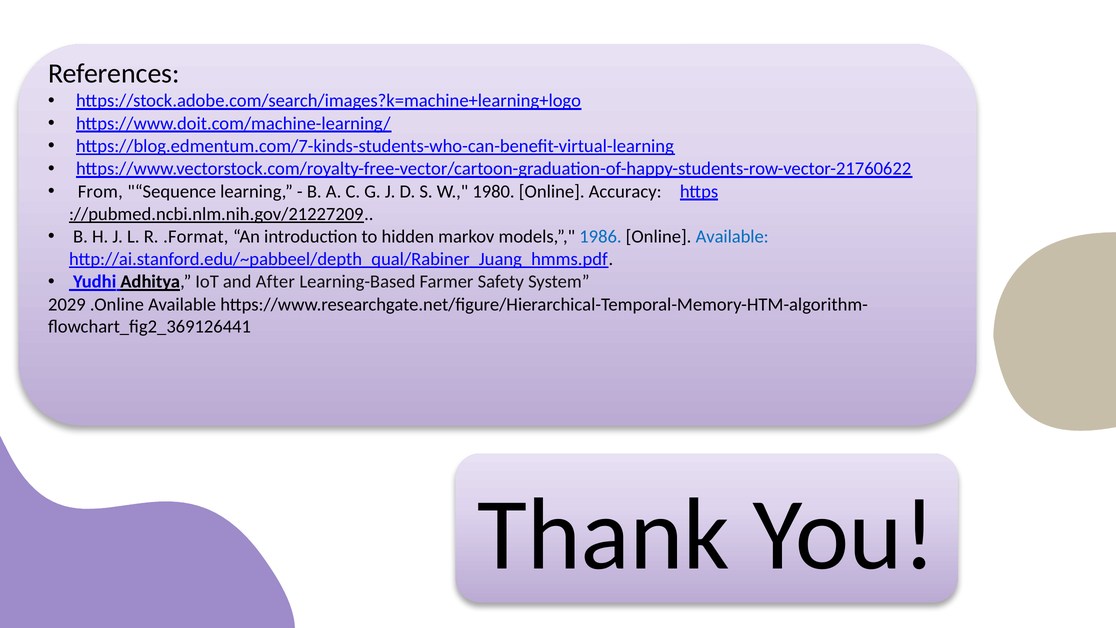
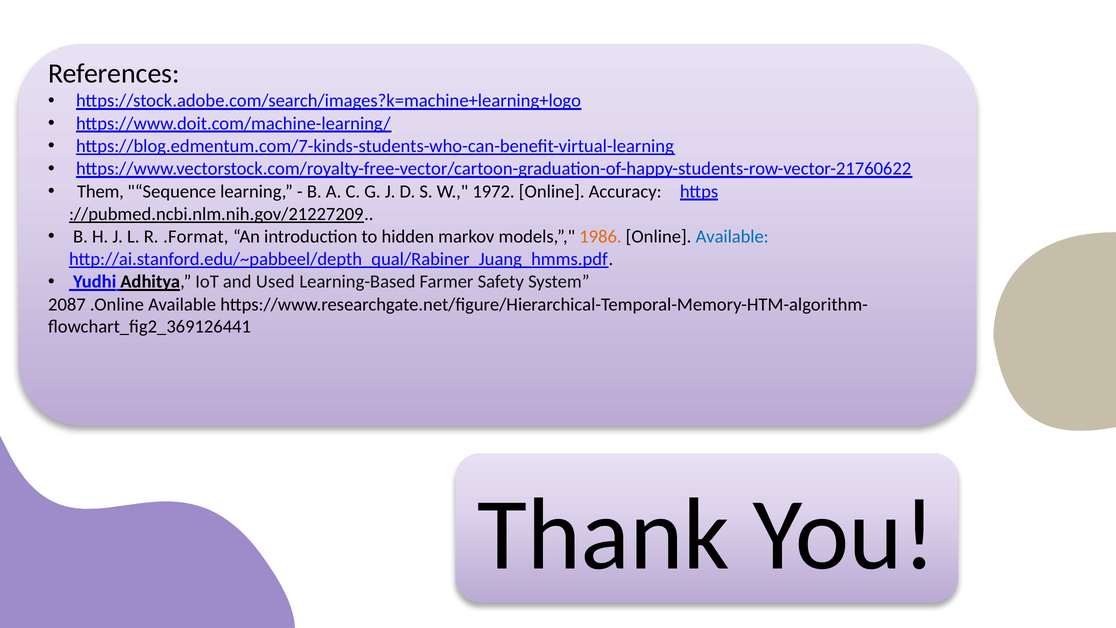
From: From -> Them
1980: 1980 -> 1972
1986 colour: blue -> orange
After: After -> Used
2029: 2029 -> 2087
